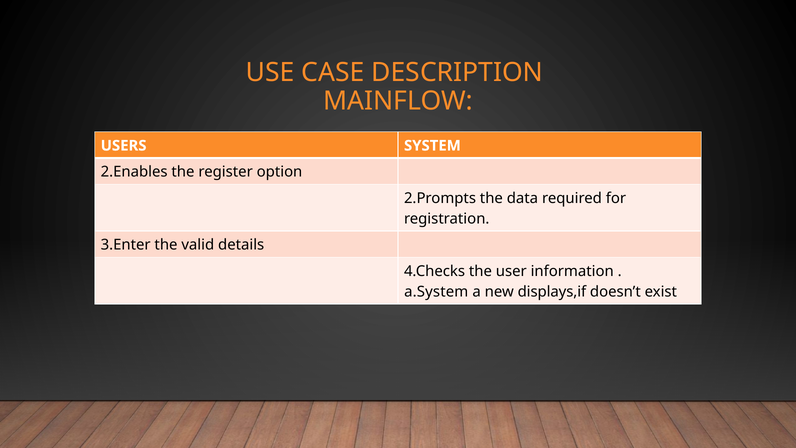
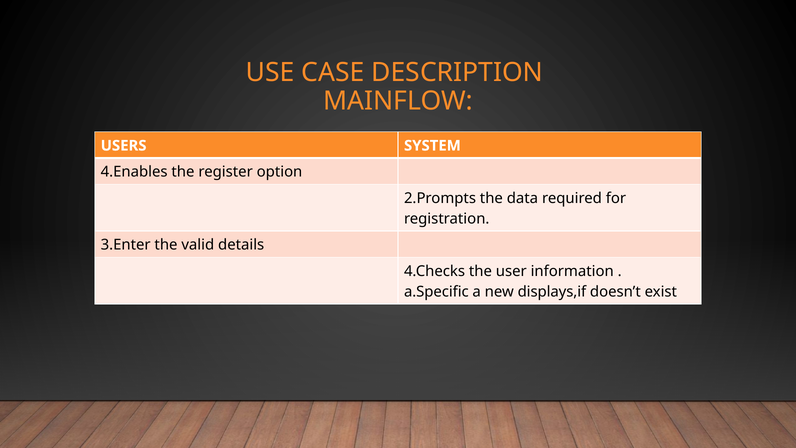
2.Enables: 2.Enables -> 4.Enables
a.System: a.System -> a.Specific
